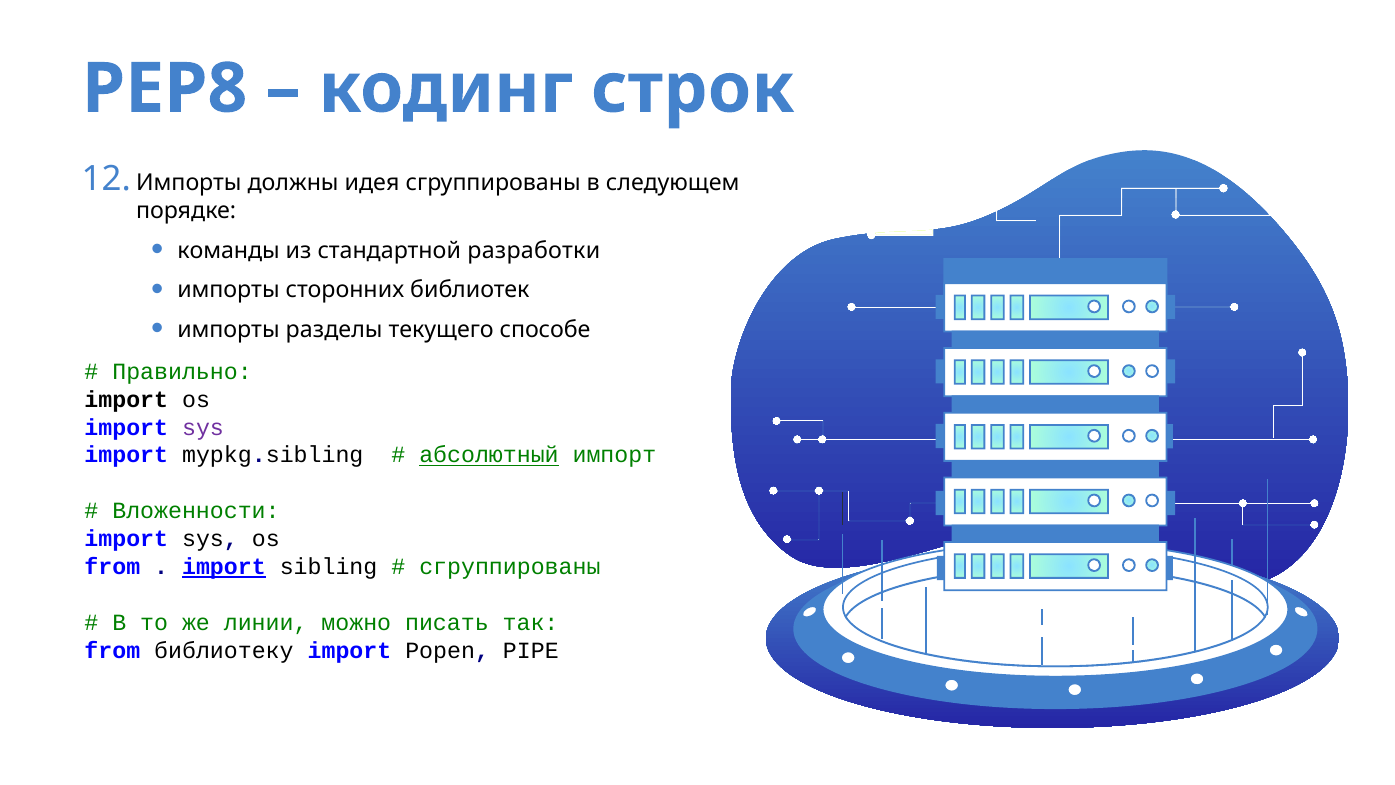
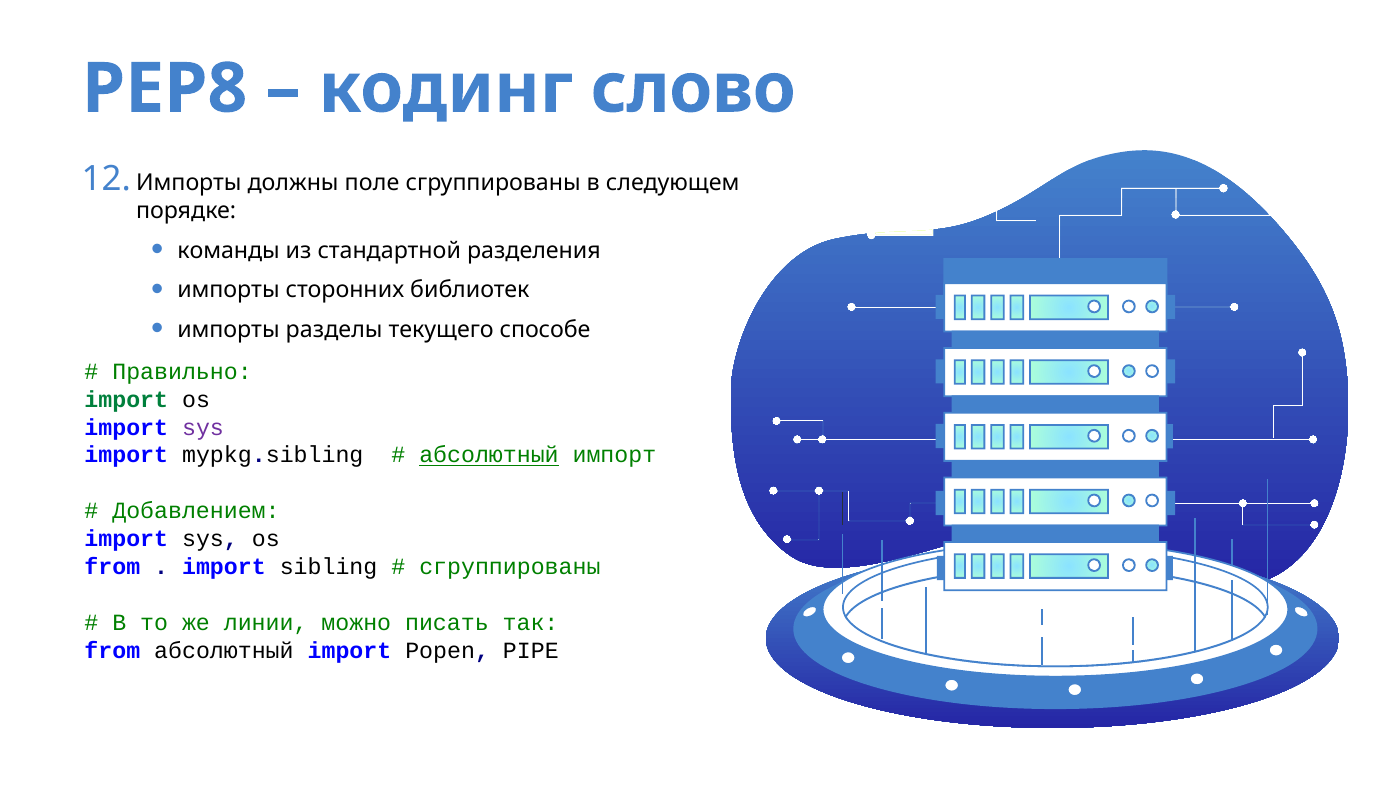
строк: строк -> слово
идея: идея -> поле
разработки: разработки -> разделения
import at (126, 399) colour: black -> green
Вложенности: Вложенности -> Добавлением
import at (224, 567) underline: present -> none
from библиотеку: библиотеку -> абсолютный
